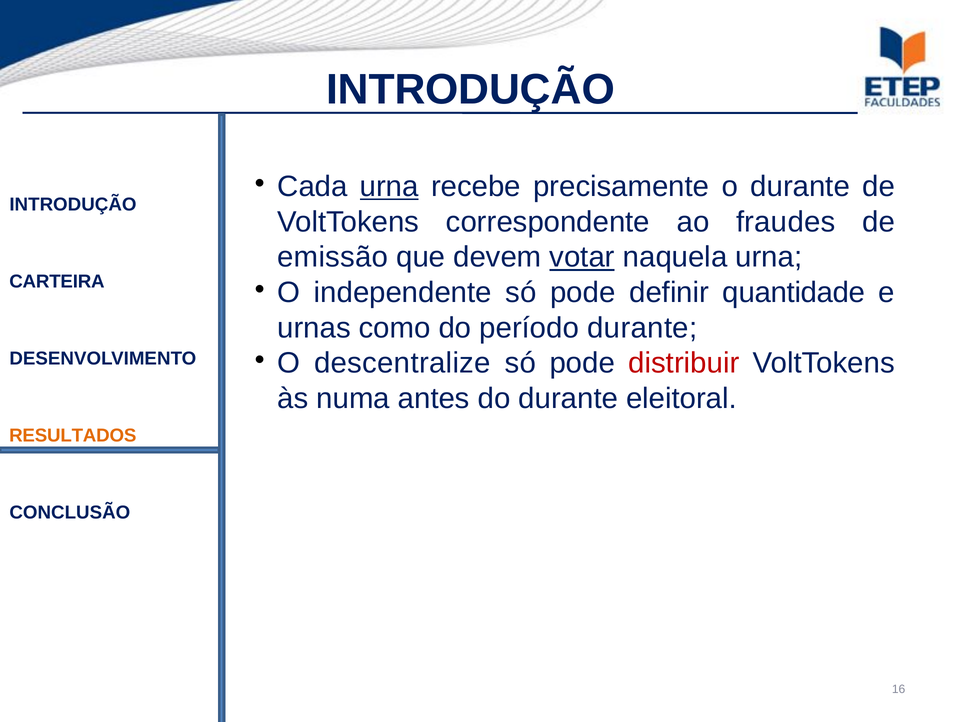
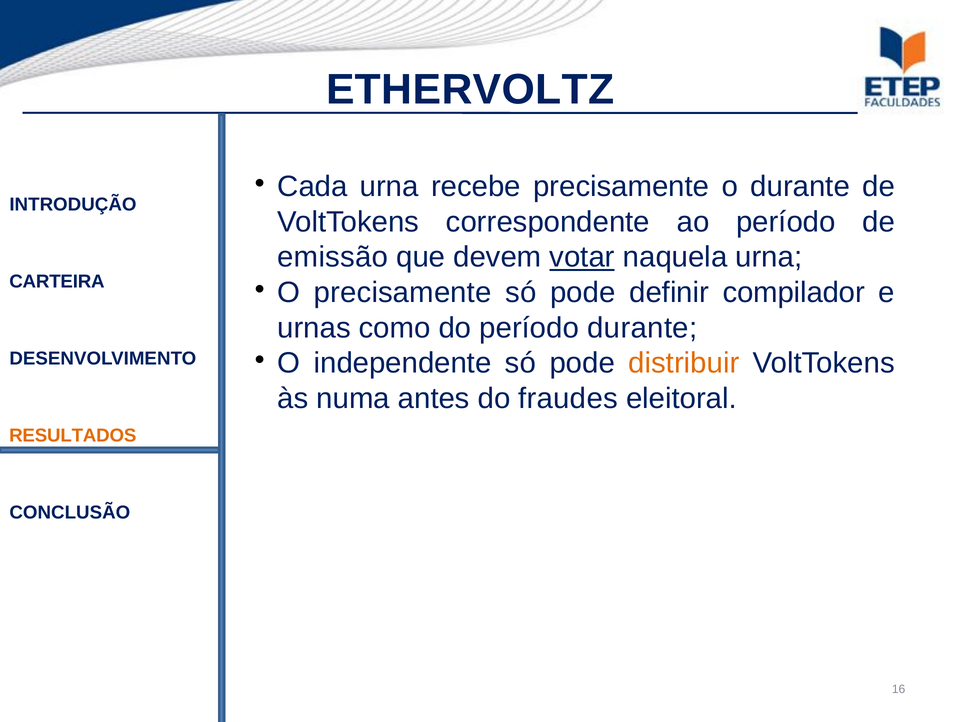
INTRODUÇÃO at (470, 90): INTRODUÇÃO -> ETHERVOLTZ
urna at (389, 187) underline: present -> none
ao fraudes: fraudes -> período
O independente: independente -> precisamente
quantidade: quantidade -> compilador
descentralize: descentralize -> independente
distribuir colour: red -> orange
do durante: durante -> fraudes
